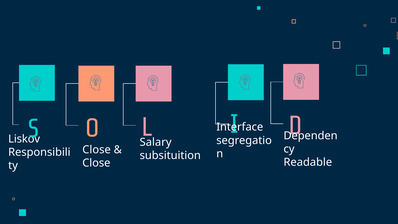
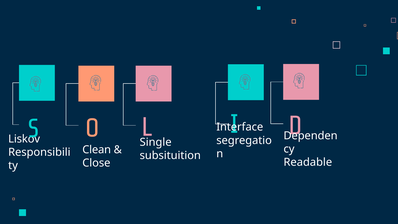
Salary: Salary -> Single
Close at (97, 150): Close -> Clean
